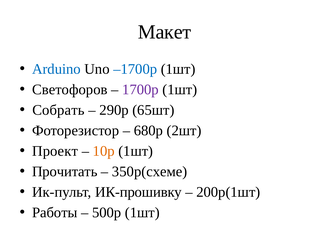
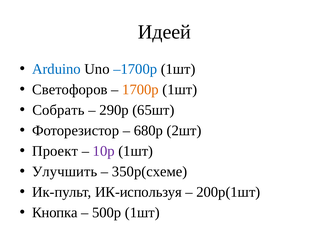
Макет: Макет -> Идеей
1700р colour: purple -> orange
10р colour: orange -> purple
Прочитать: Прочитать -> Улучшить
ИК-прошивку: ИК-прошивку -> ИК-используя
Работы: Работы -> Кнопка
